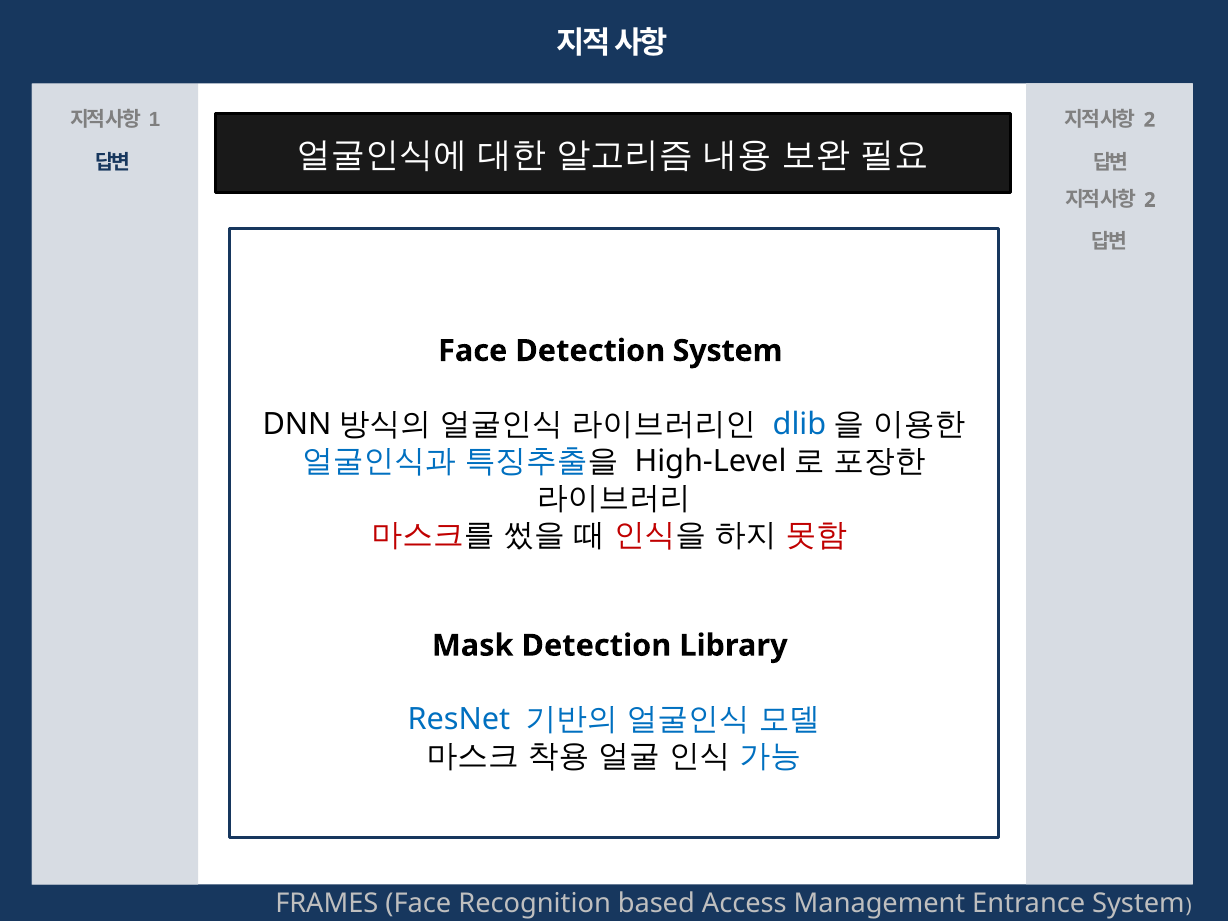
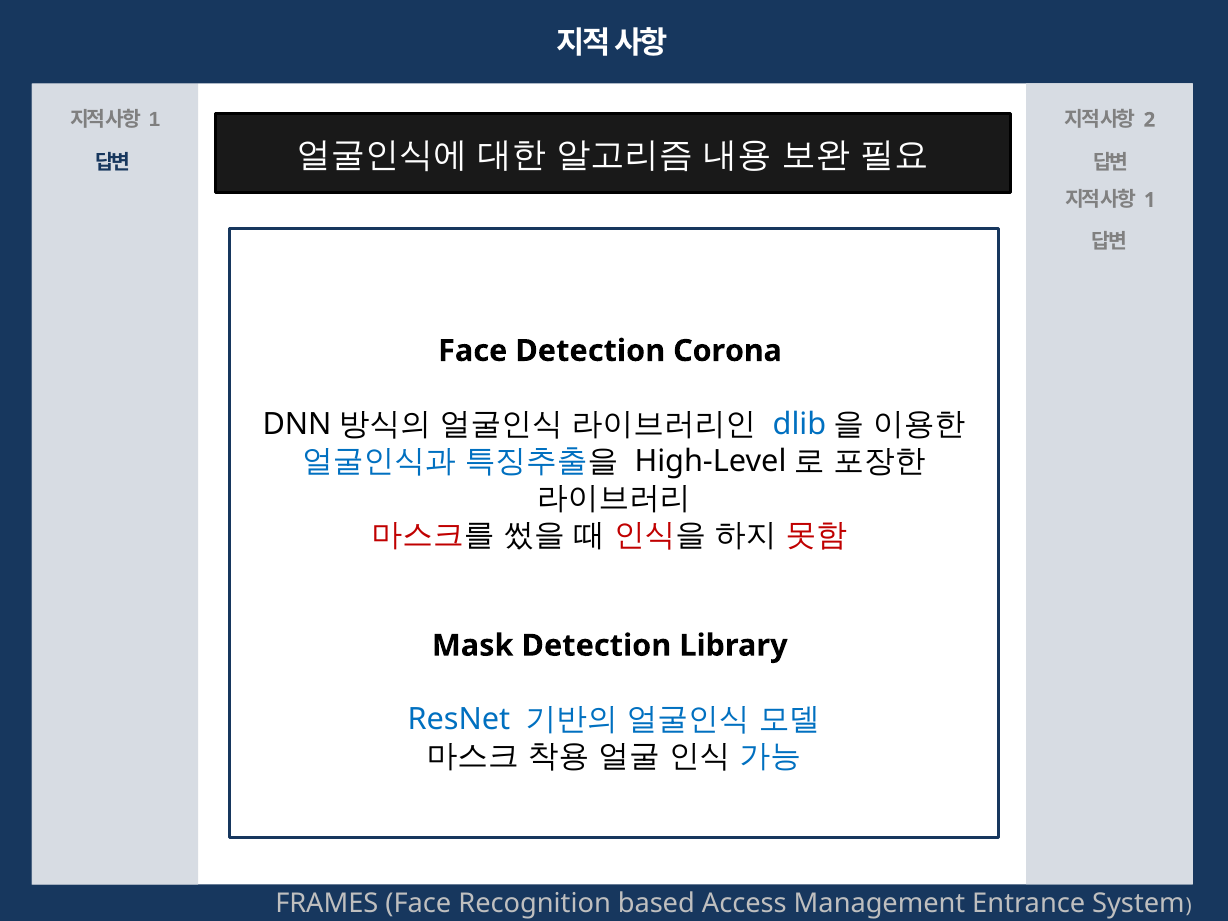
2 at (1150, 200): 2 -> 1
Detection System: System -> Corona
